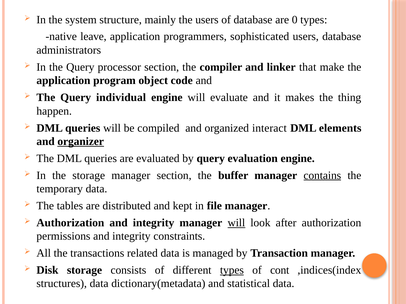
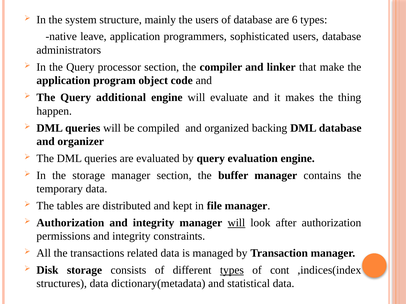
0: 0 -> 6
individual: individual -> additional
interact: interact -> backing
DML elements: elements -> database
organizer underline: present -> none
contains underline: present -> none
